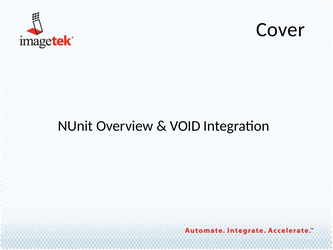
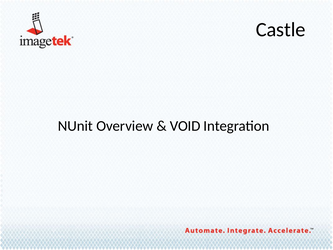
Cover: Cover -> Castle
